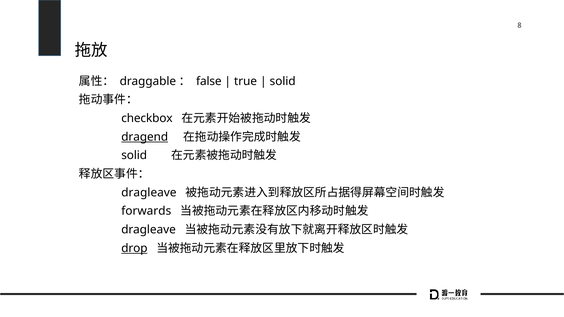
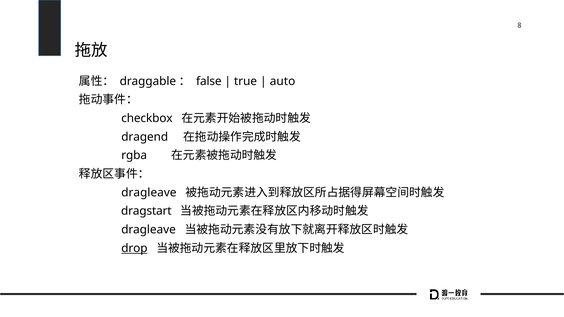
solid at (283, 81): solid -> auto
dragend underline: present -> none
solid at (134, 156): solid -> rgba
forwards: forwards -> dragstart
